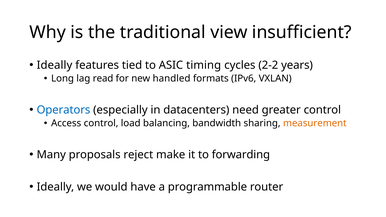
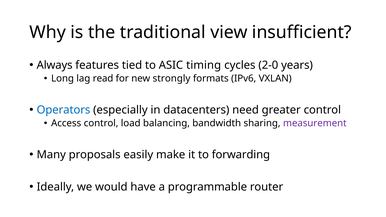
Ideally at (54, 65): Ideally -> Always
2-2: 2-2 -> 2-0
handled: handled -> strongly
measurement colour: orange -> purple
reject: reject -> easily
